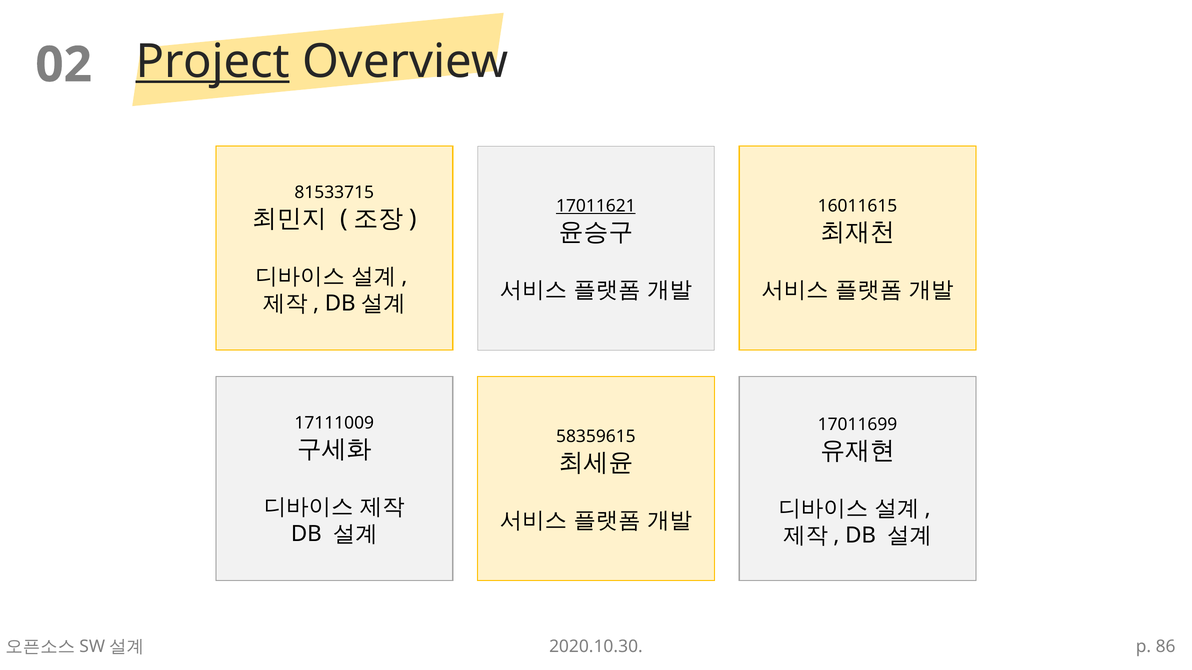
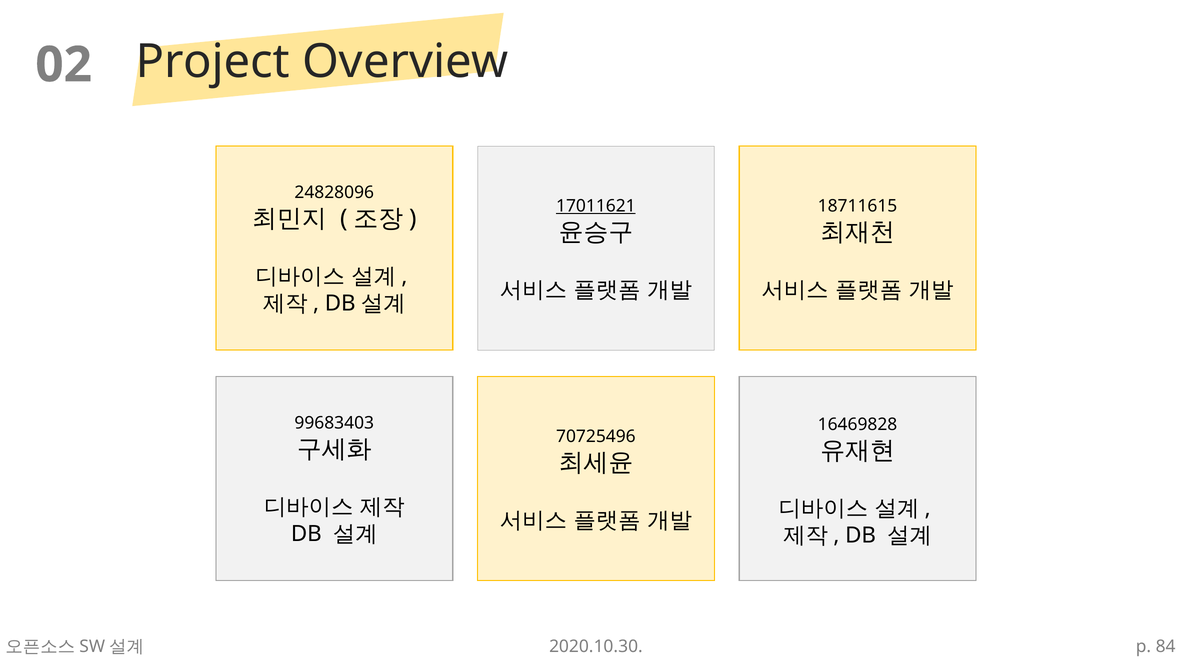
Project underline: present -> none
81533715: 81533715 -> 24828096
16011615: 16011615 -> 18711615
17111009: 17111009 -> 99683403
17011699: 17011699 -> 16469828
58359615: 58359615 -> 70725496
86: 86 -> 84
